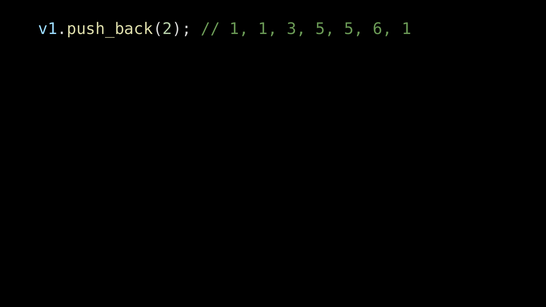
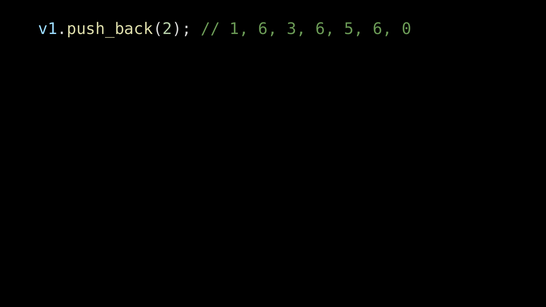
1 1: 1 -> 6
3 5: 5 -> 6
6 1: 1 -> 0
